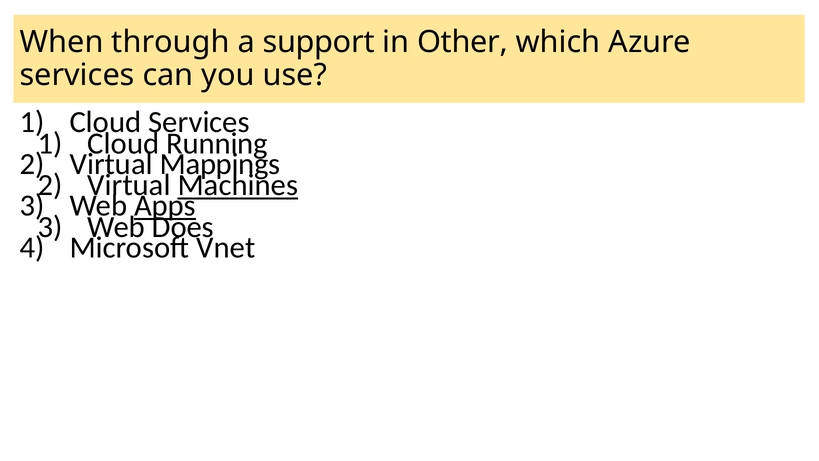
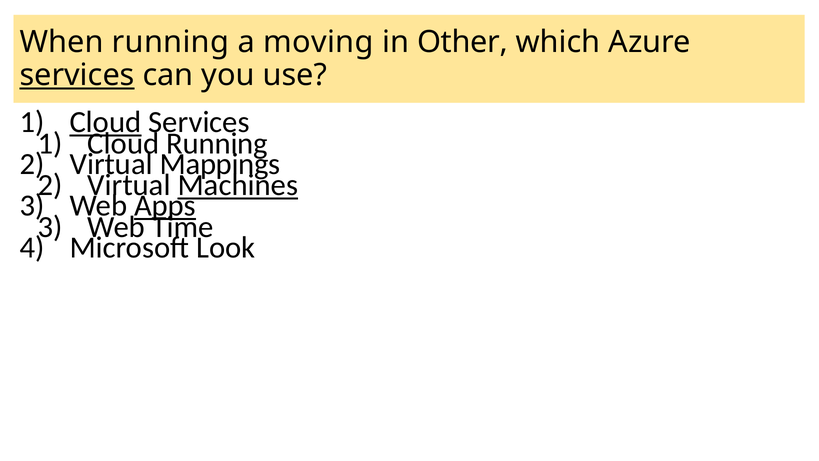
When through: through -> running
support: support -> moving
services at (77, 75) underline: none -> present
Cloud at (105, 122) underline: none -> present
Does: Does -> Time
Vnet: Vnet -> Look
